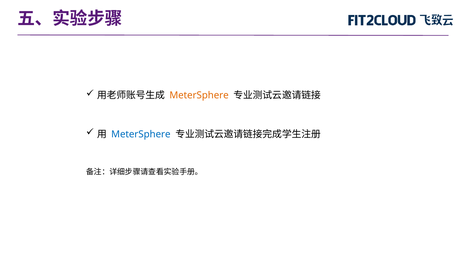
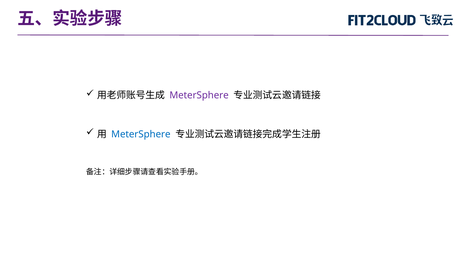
MeterSphere at (199, 95) colour: orange -> purple
